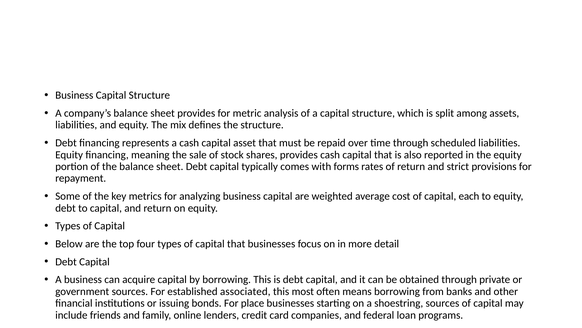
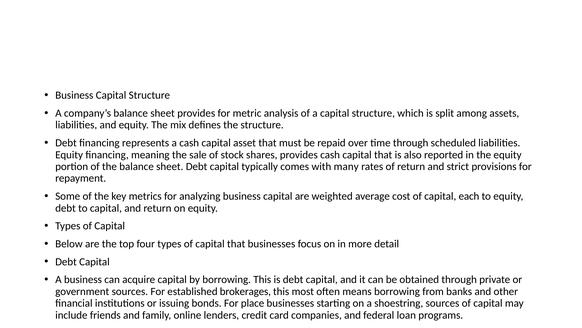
forms: forms -> many
associated: associated -> brokerages
